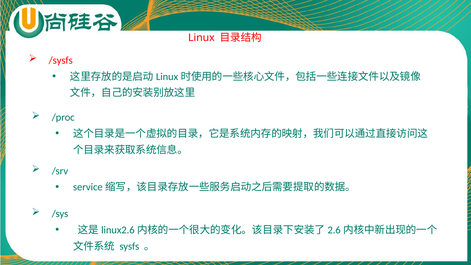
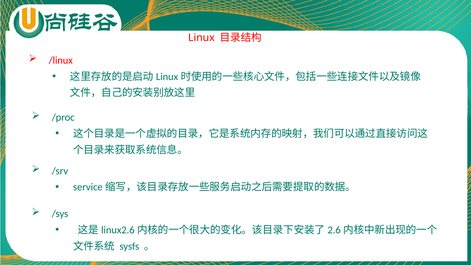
/sysfs: /sysfs -> /linux
